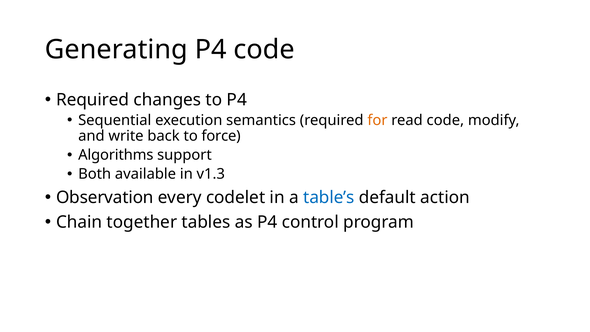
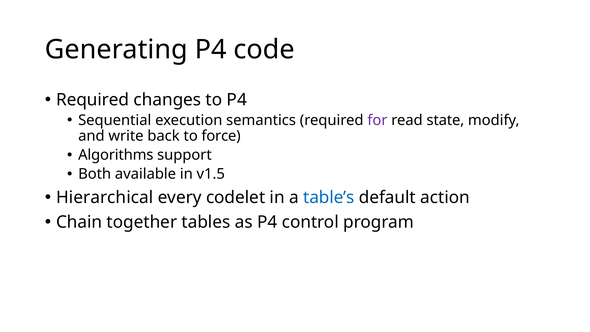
for colour: orange -> purple
read code: code -> state
v1.3: v1.3 -> v1.5
Observation: Observation -> Hierarchical
